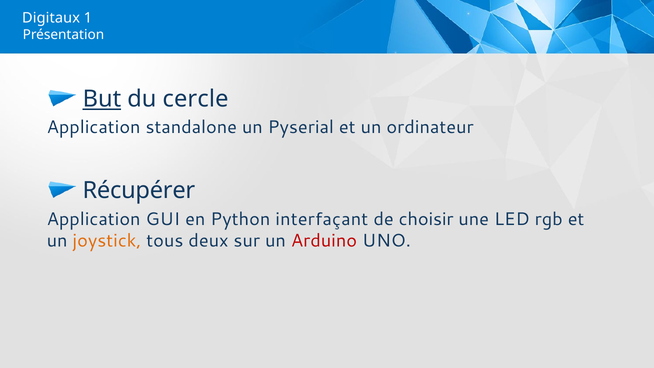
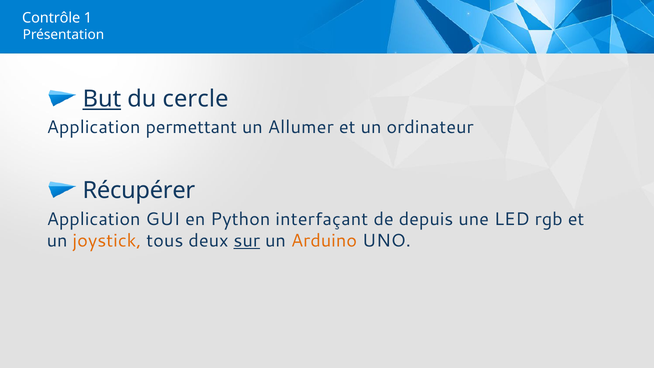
Digitaux: Digitaux -> Contrôle
standalone: standalone -> permettant
Pyserial: Pyserial -> Allumer
choisir: choisir -> depuis
sur underline: none -> present
Arduino colour: red -> orange
